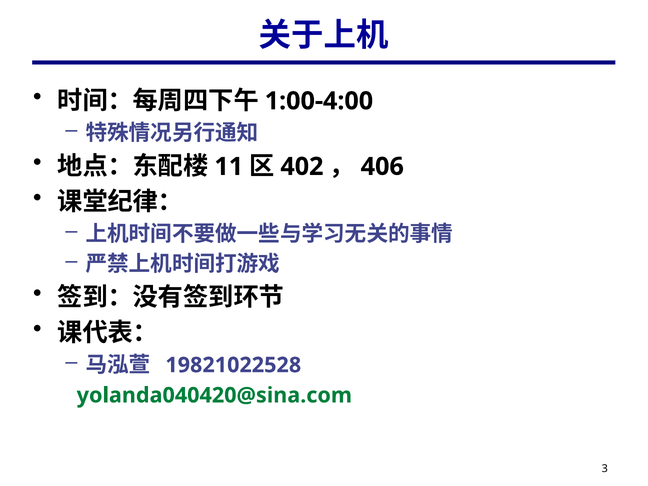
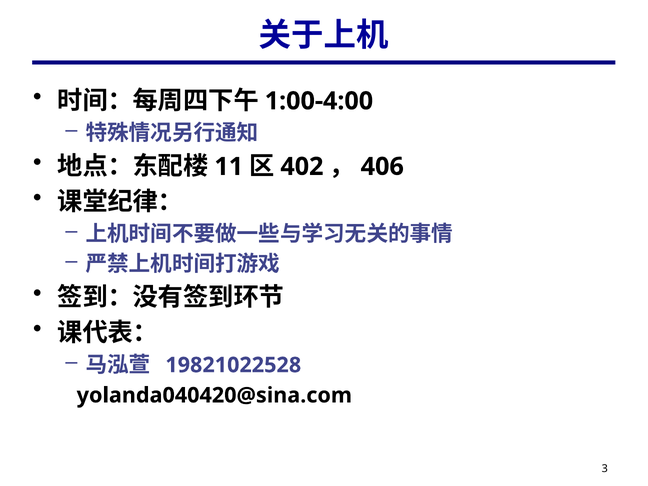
yolanda040420@sina.com colour: green -> black
